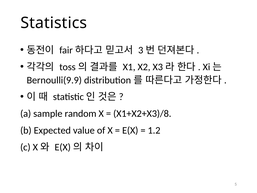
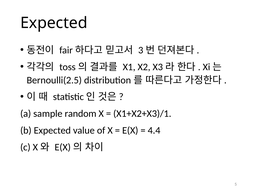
Statistics at (54, 23): Statistics -> Expected
Bernoulli(9.9: Bernoulli(9.9 -> Bernoulli(2.5
X1+X2+X3)/8: X1+X2+X3)/8 -> X1+X2+X3)/1
1.2: 1.2 -> 4.4
